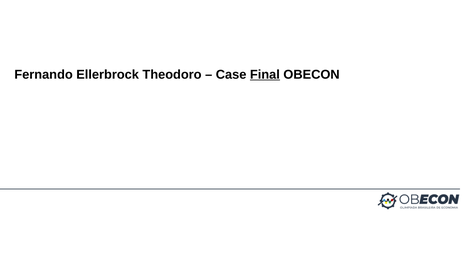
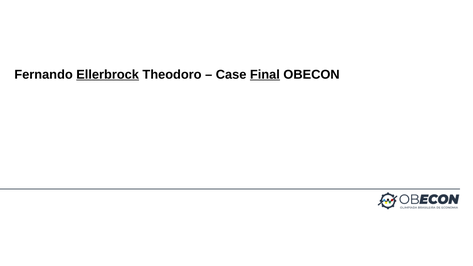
Ellerbrock underline: none -> present
